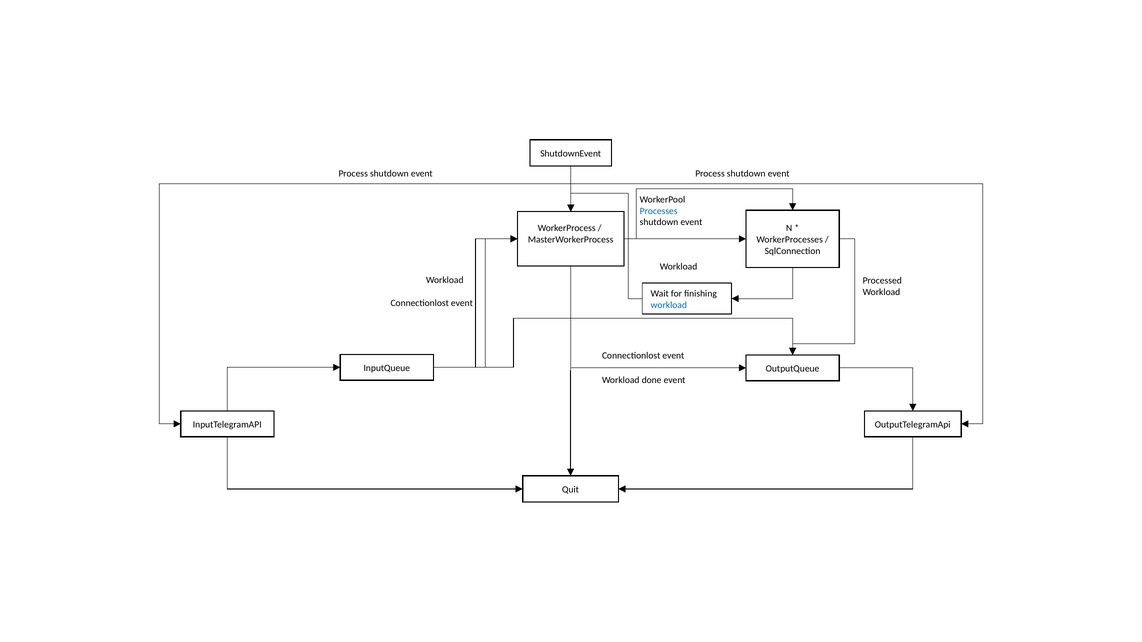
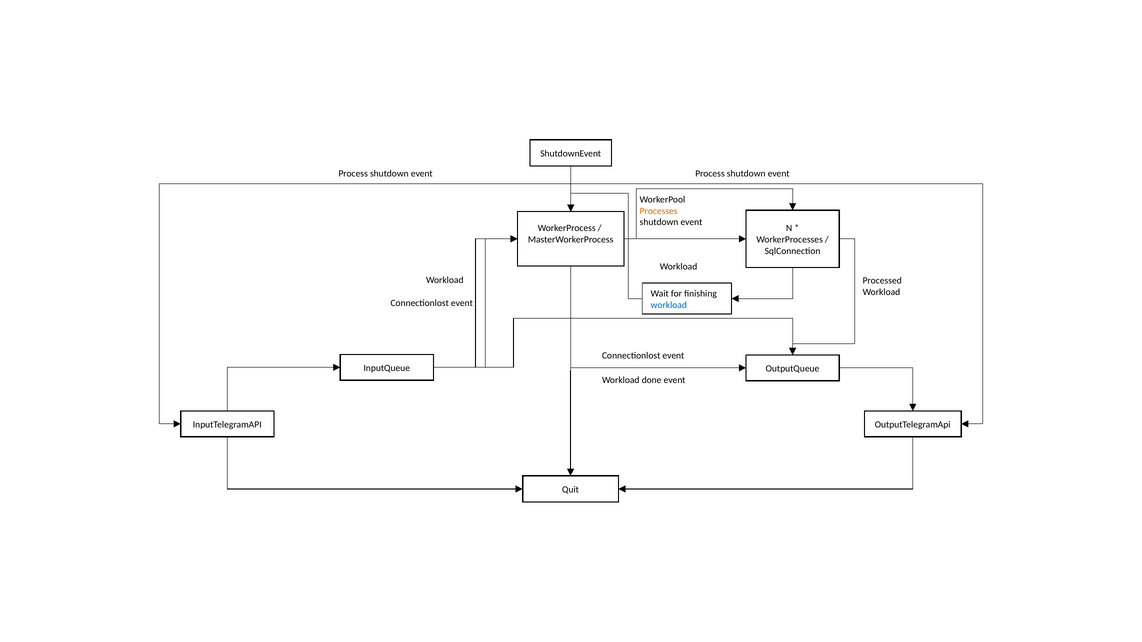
Processes colour: blue -> orange
